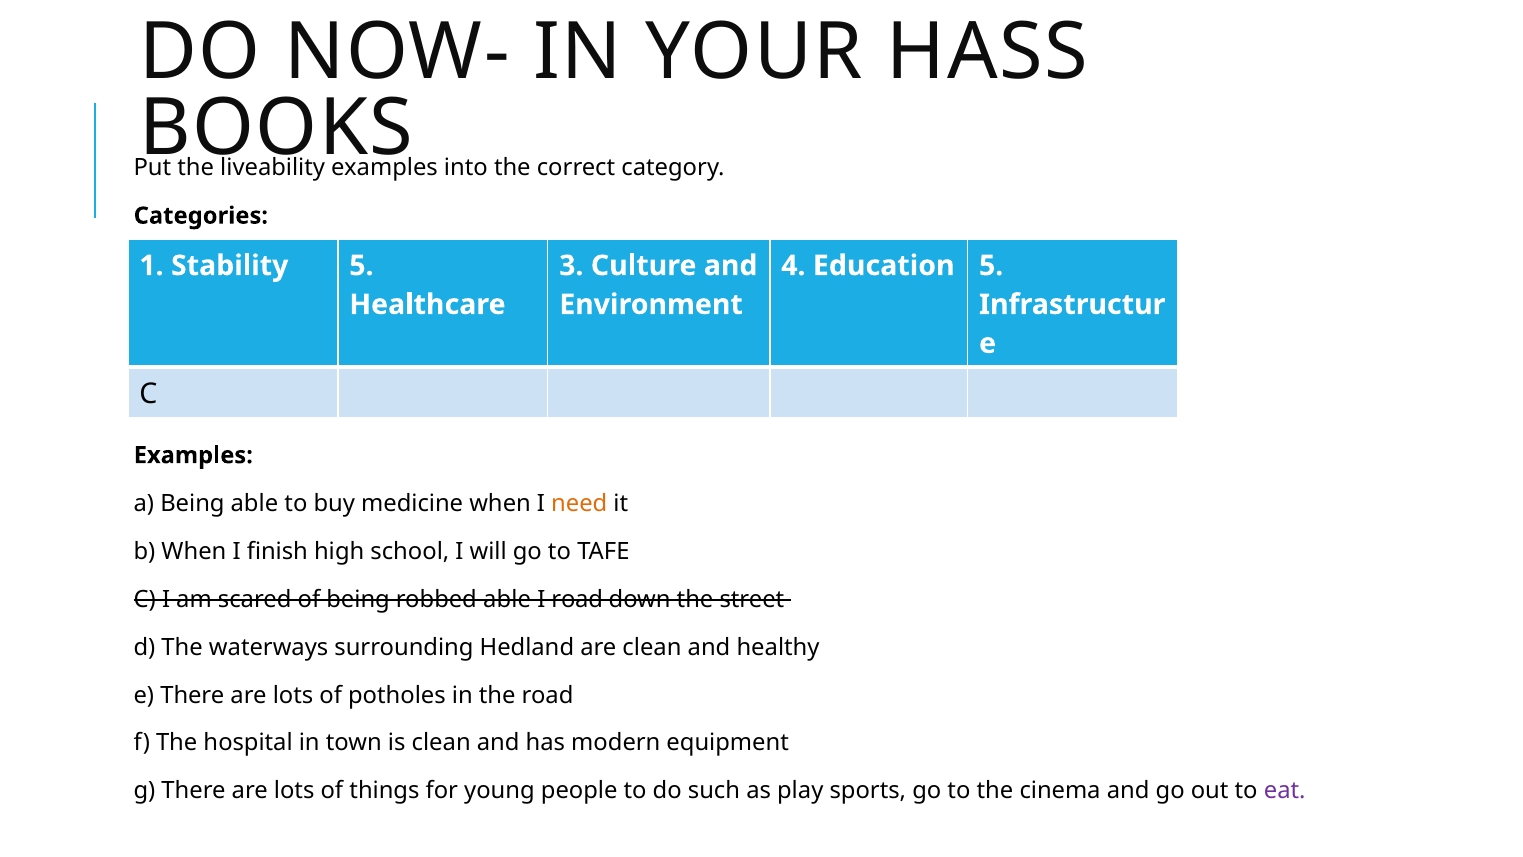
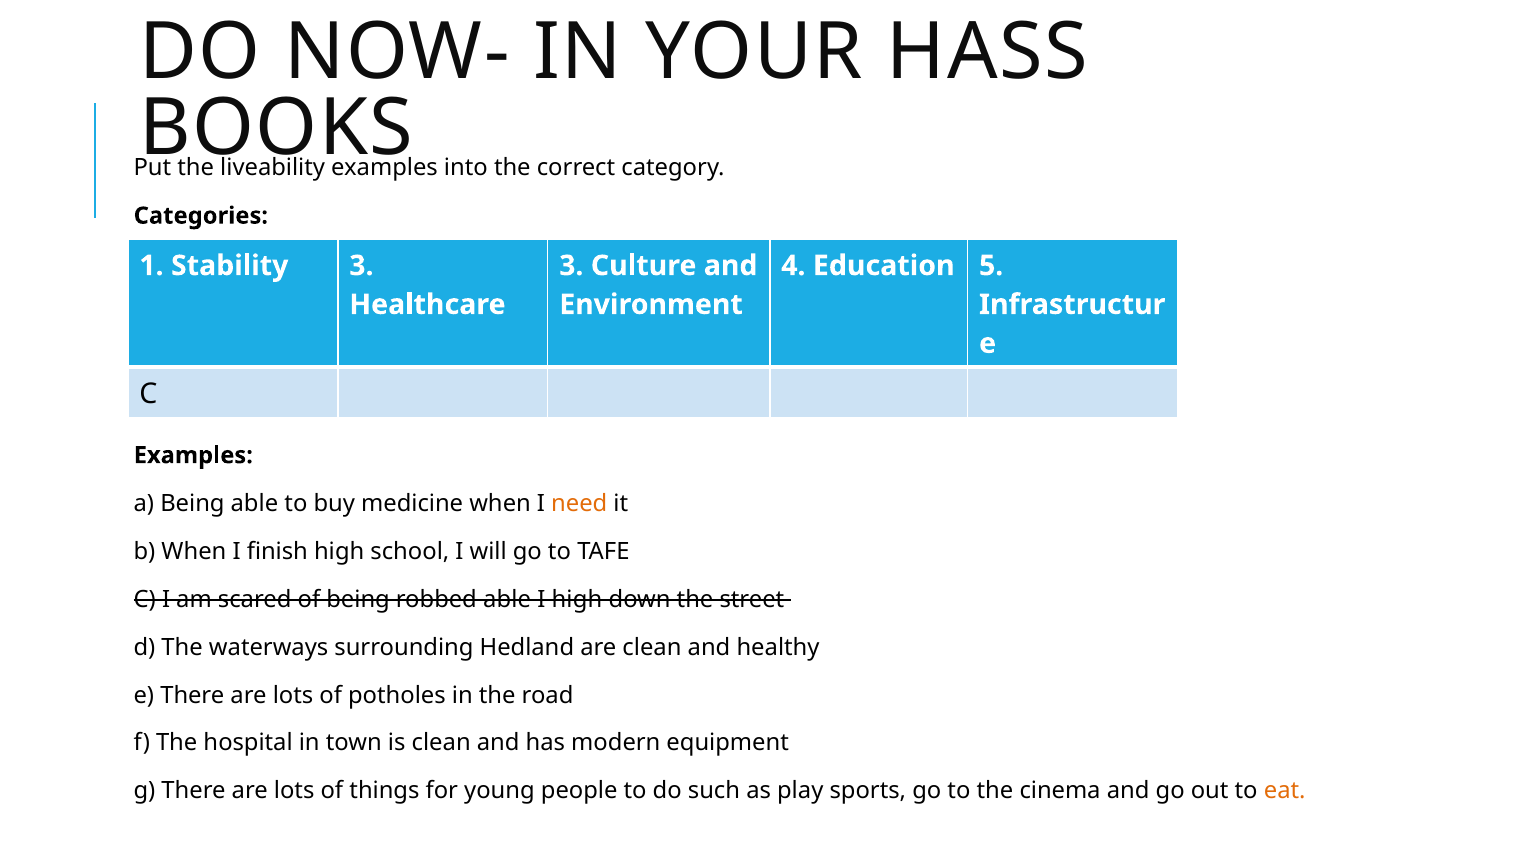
Stability 5: 5 -> 3
I road: road -> high
eat colour: purple -> orange
